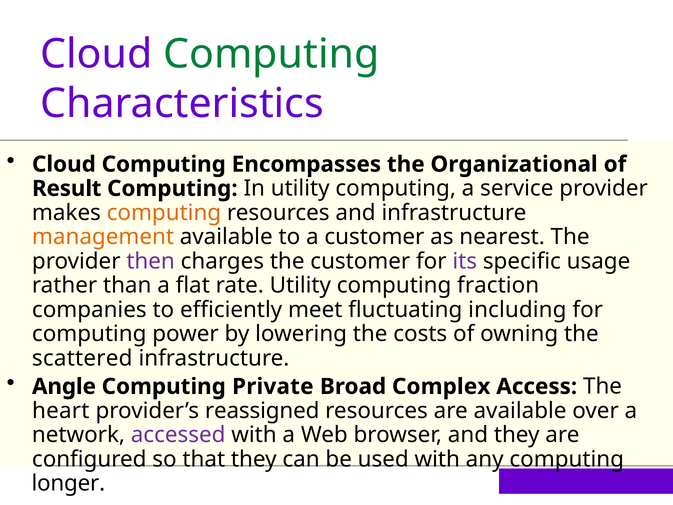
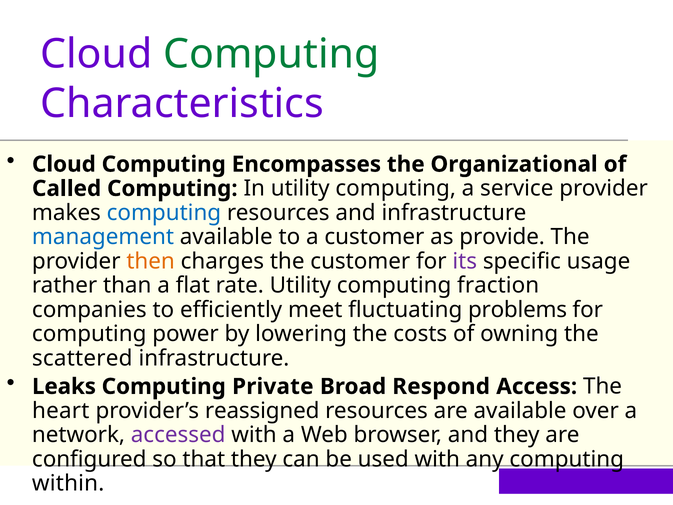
Result: Result -> Called
computing at (164, 213) colour: orange -> blue
management colour: orange -> blue
nearest: nearest -> provide
then colour: purple -> orange
including: including -> problems
Angle: Angle -> Leaks
Complex: Complex -> Respond
longer: longer -> within
